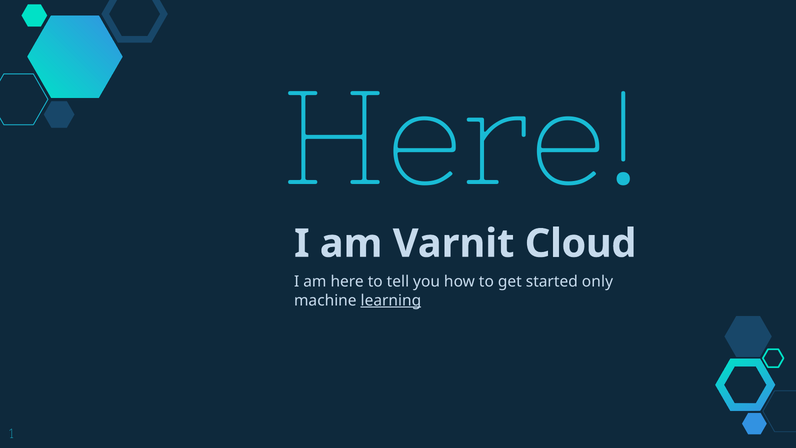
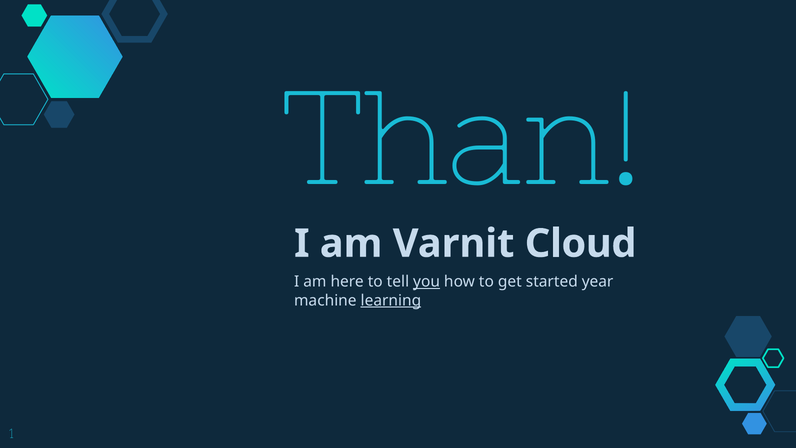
Here at (462, 141): Here -> Than
you underline: none -> present
only: only -> year
